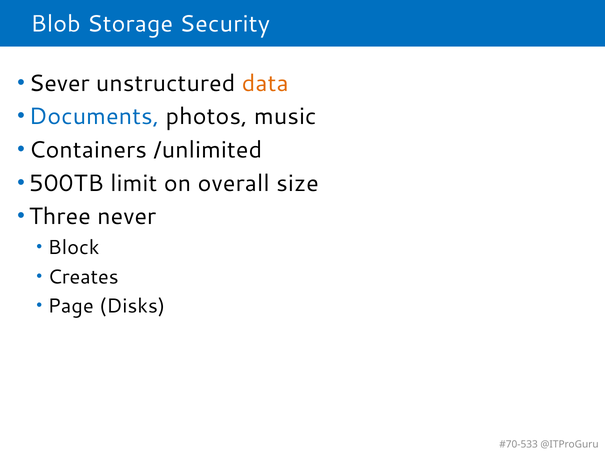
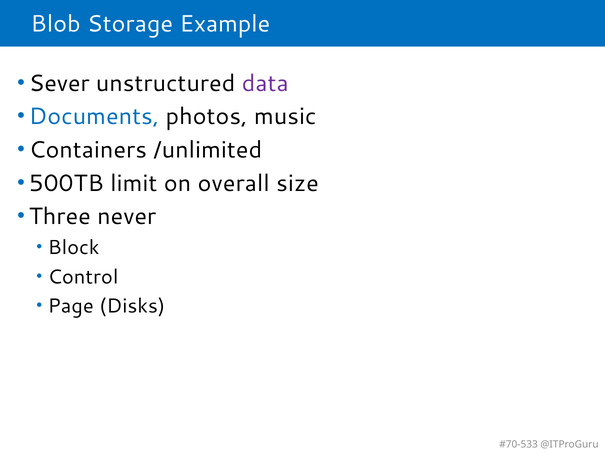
Security: Security -> Example
data colour: orange -> purple
Creates: Creates -> Control
